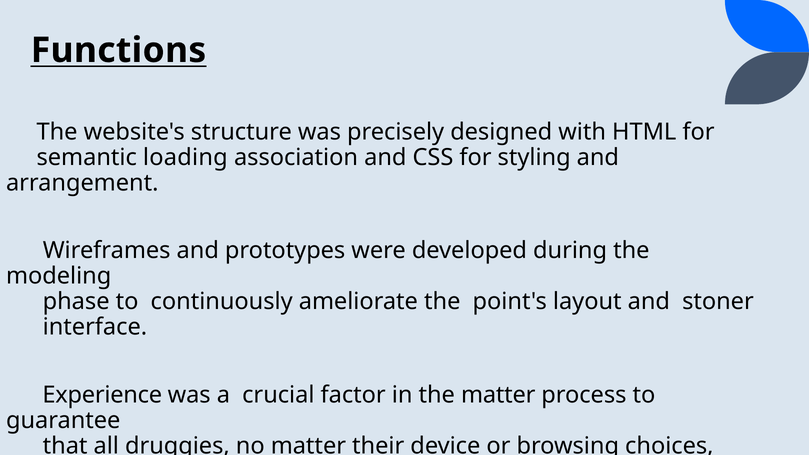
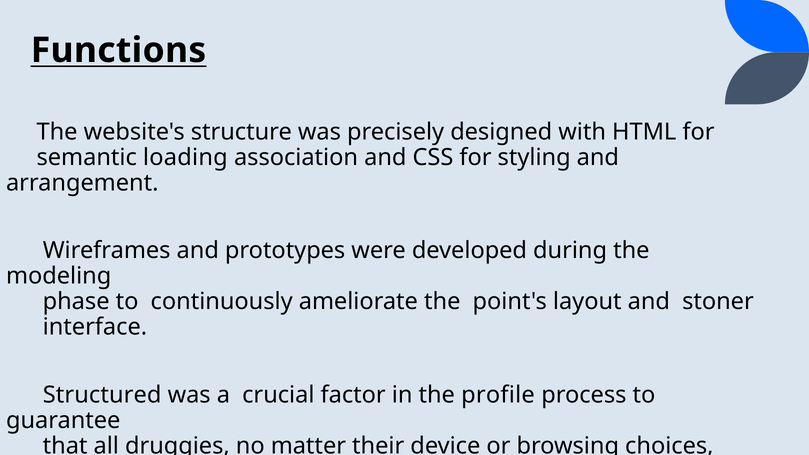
Experience: Experience -> Structured
the matter: matter -> profile
